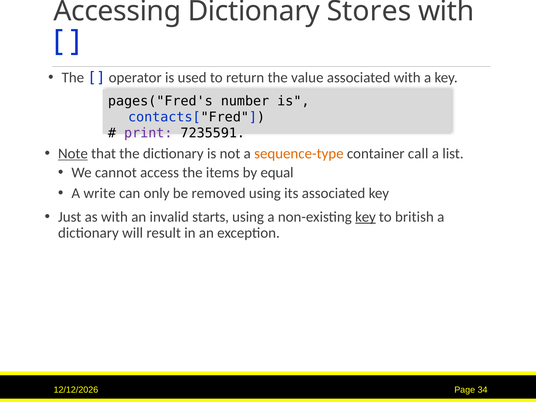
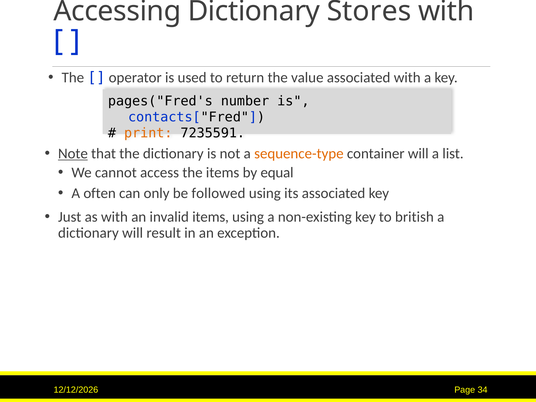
print colour: purple -> orange
container call: call -> will
write: write -> often
removed: removed -> followed
invalid starts: starts -> items
key at (365, 217) underline: present -> none
